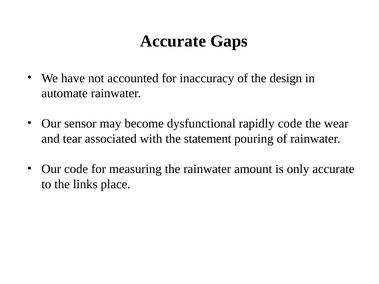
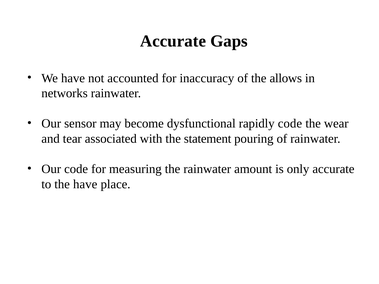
design: design -> allows
automate: automate -> networks
the links: links -> have
